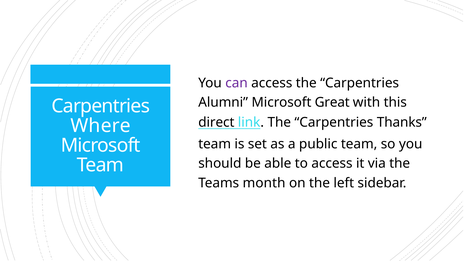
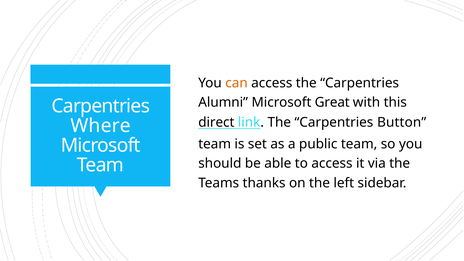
can colour: purple -> orange
Thanks: Thanks -> Button
month: month -> thanks
